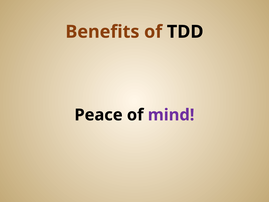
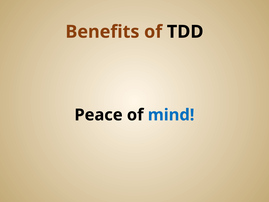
mind colour: purple -> blue
